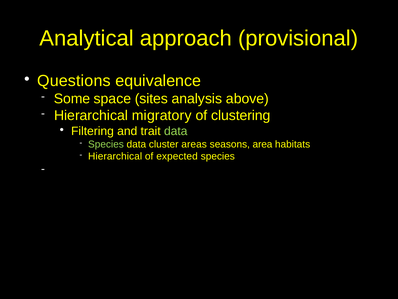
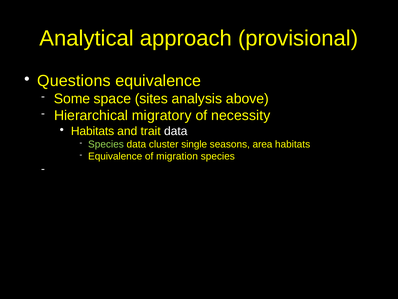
clustering: clustering -> necessity
Filtering at (92, 131): Filtering -> Habitats
data at (176, 131) colour: light green -> white
areas: areas -> single
Hierarchical at (115, 156): Hierarchical -> Equivalence
expected: expected -> migration
